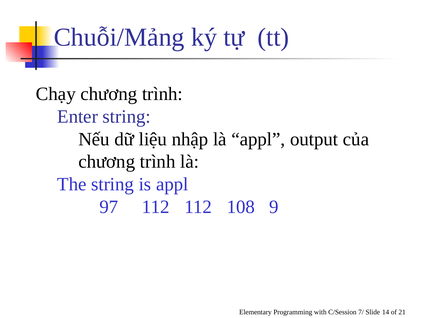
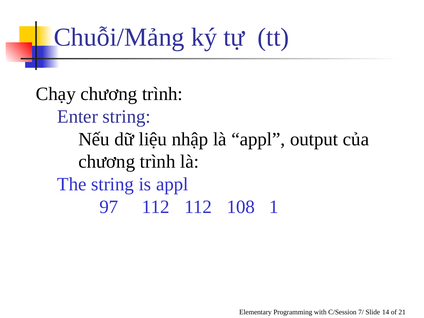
9: 9 -> 1
